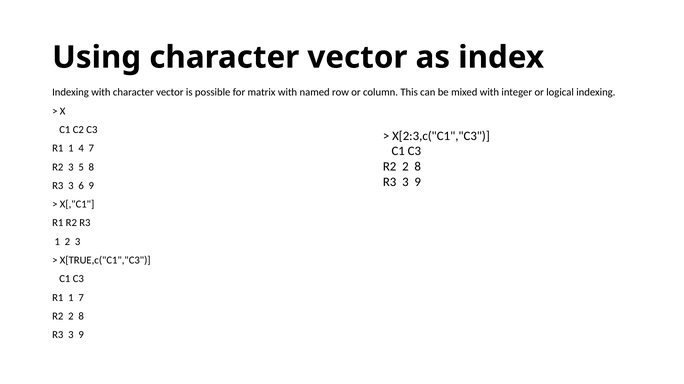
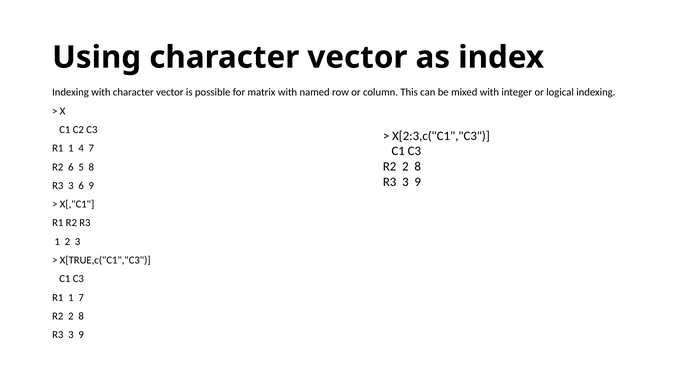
R2 3: 3 -> 6
